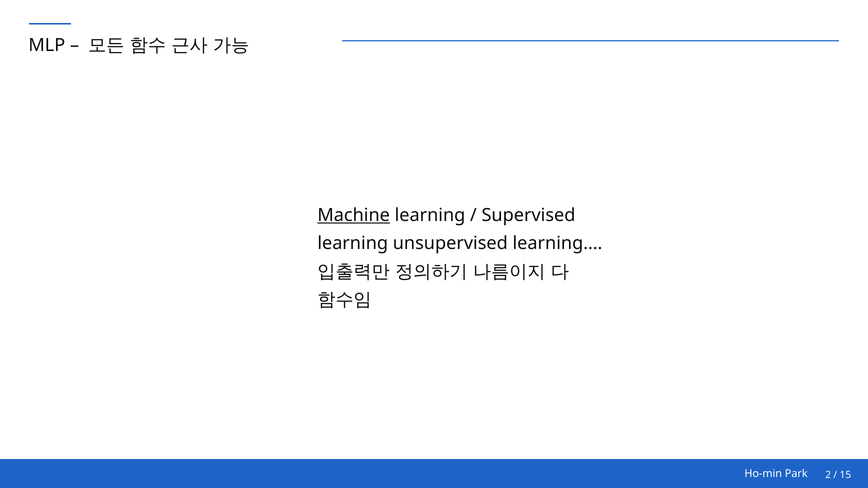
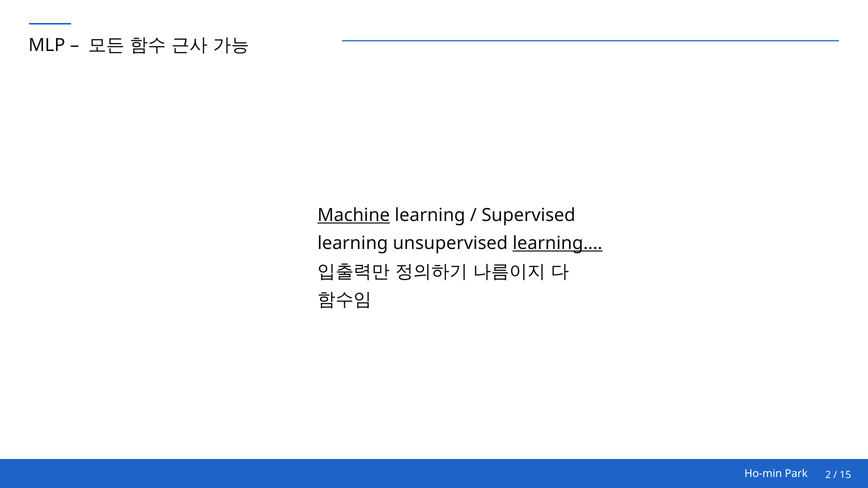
learning… underline: none -> present
